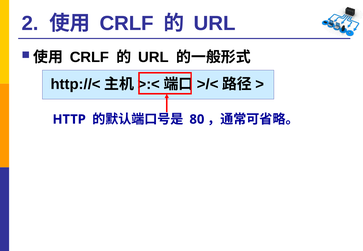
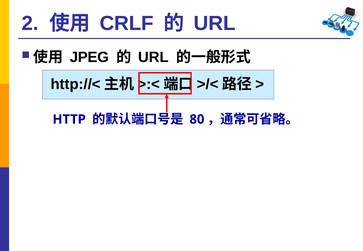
CRLF at (89, 57): CRLF -> JPEG
